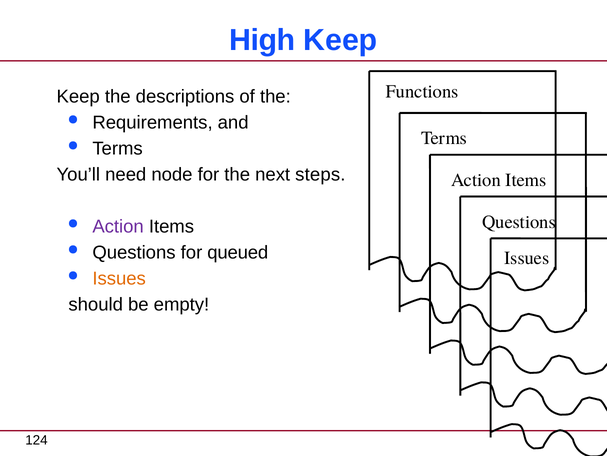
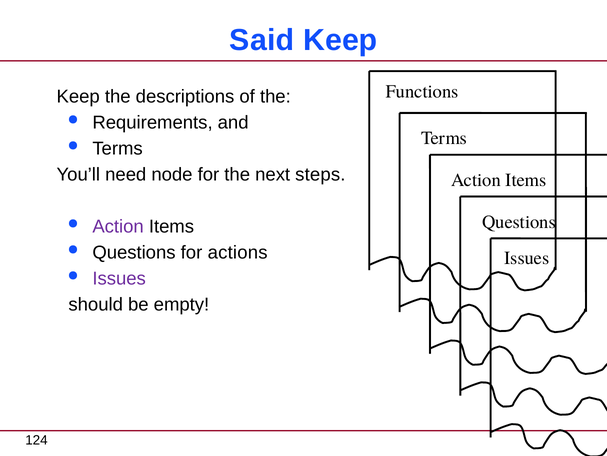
High: High -> Said
queued: queued -> actions
Issues at (119, 278) colour: orange -> purple
